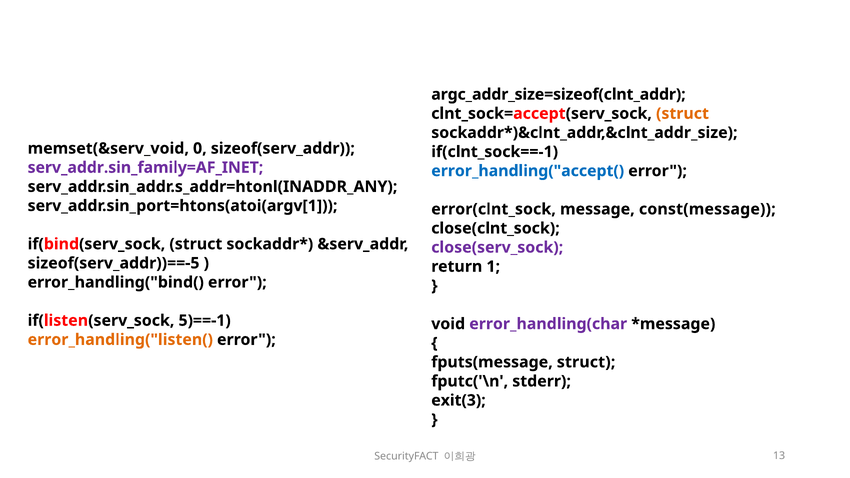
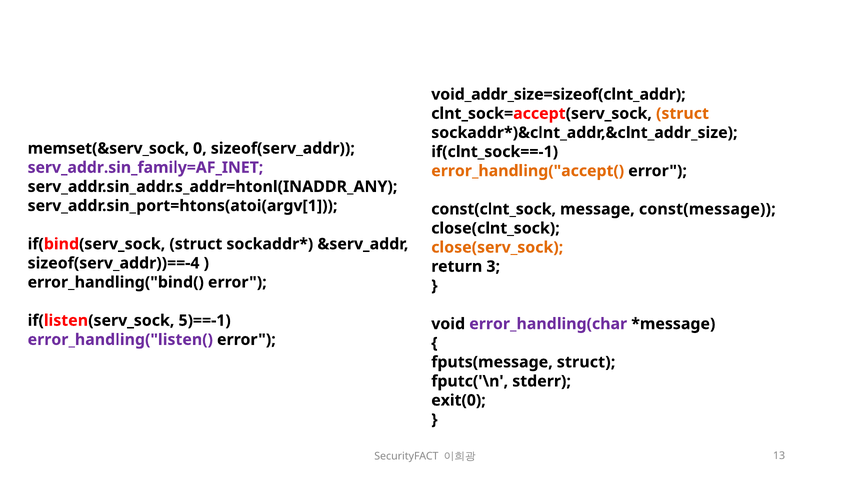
argc_addr_size=sizeof(clnt_addr: argc_addr_size=sizeof(clnt_addr -> void_addr_size=sizeof(clnt_addr
memset(&serv_void: memset(&serv_void -> memset(&serv_sock
error_handling("accept( colour: blue -> orange
error(clnt_sock: error(clnt_sock -> const(clnt_sock
close(serv_sock colour: purple -> orange
sizeof(serv_addr))==-5: sizeof(serv_addr))==-5 -> sizeof(serv_addr))==-4
1: 1 -> 3
error_handling("listen( colour: orange -> purple
exit(3: exit(3 -> exit(0
